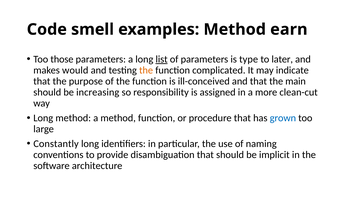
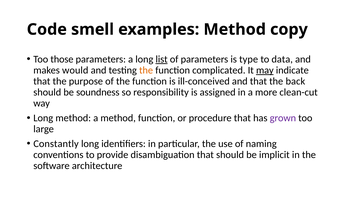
earn: earn -> copy
later: later -> data
may underline: none -> present
main: main -> back
increasing: increasing -> soundness
grown colour: blue -> purple
